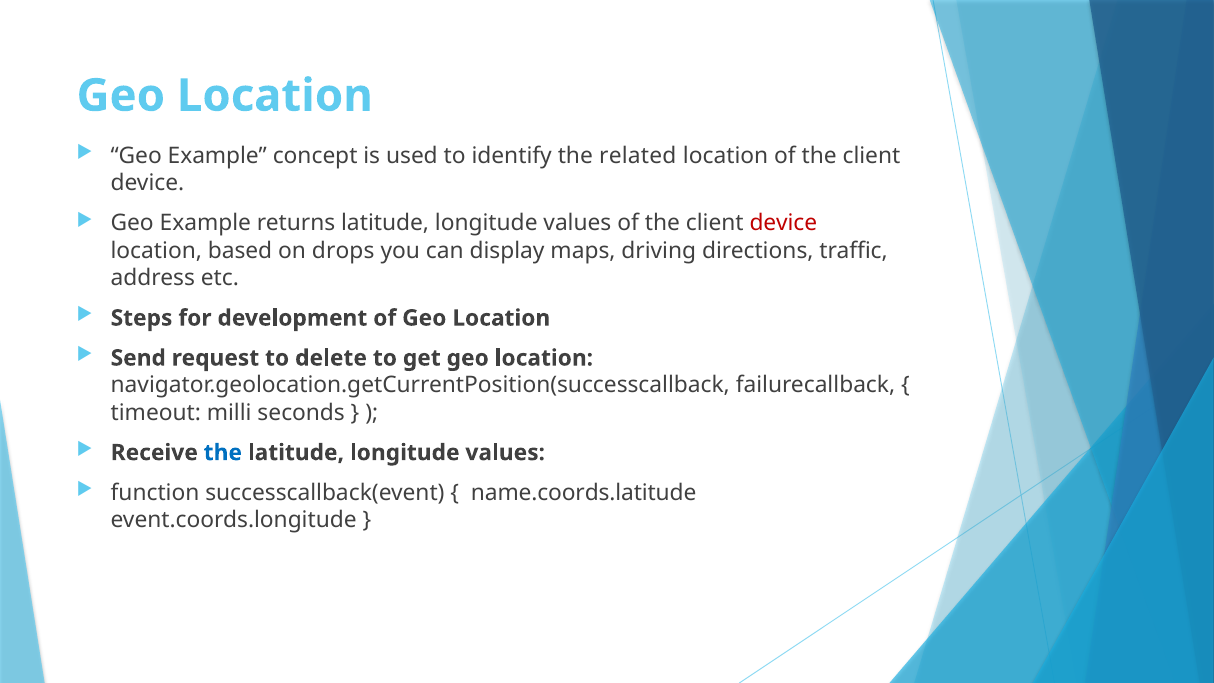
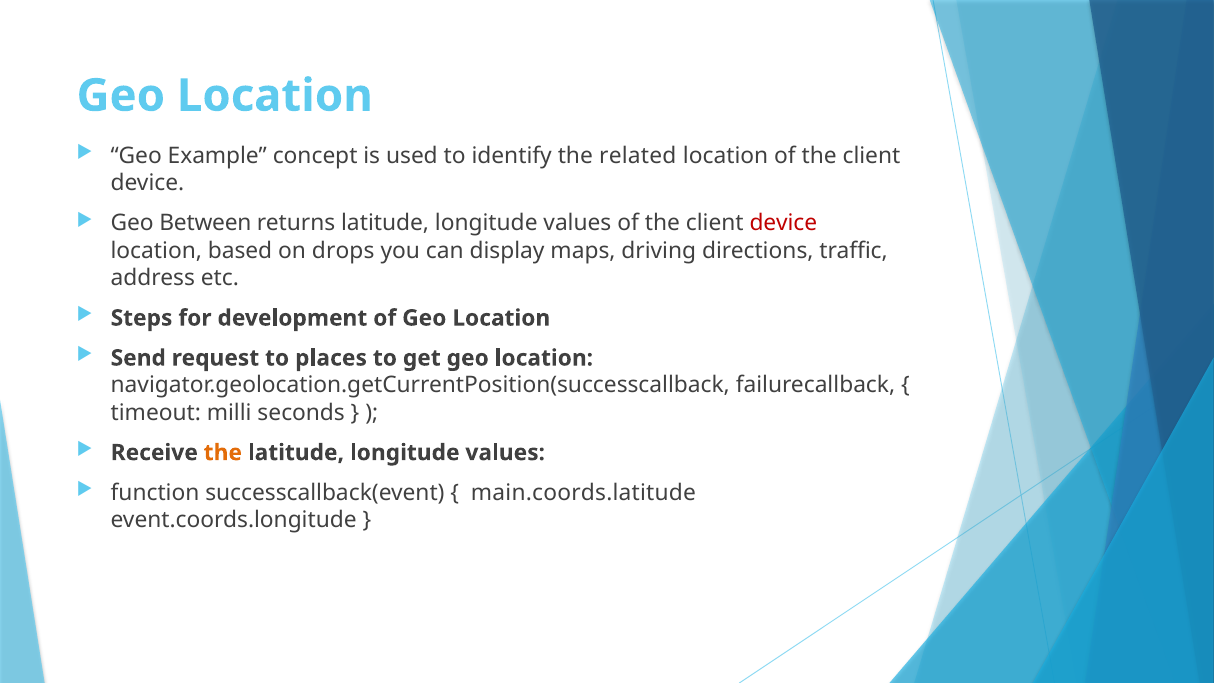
Example at (205, 223): Example -> Between
delete: delete -> places
the at (223, 453) colour: blue -> orange
name.coords.latitude: name.coords.latitude -> main.coords.latitude
